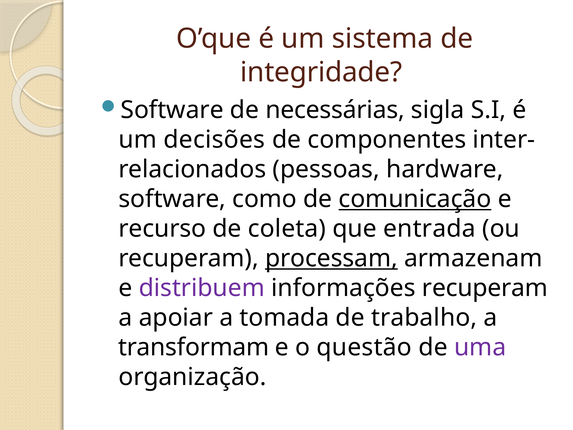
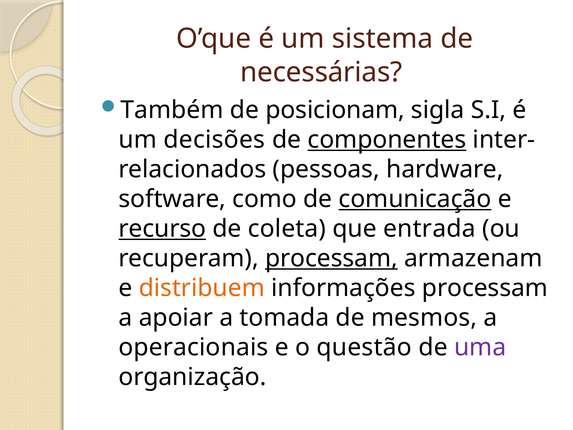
integridade: integridade -> necessárias
Software at (172, 110): Software -> Também
necessárias: necessárias -> posicionam
componentes underline: none -> present
recurso underline: none -> present
distribuem colour: purple -> orange
informações recuperam: recuperam -> processam
trabalho: trabalho -> mesmos
transformam: transformam -> operacionais
